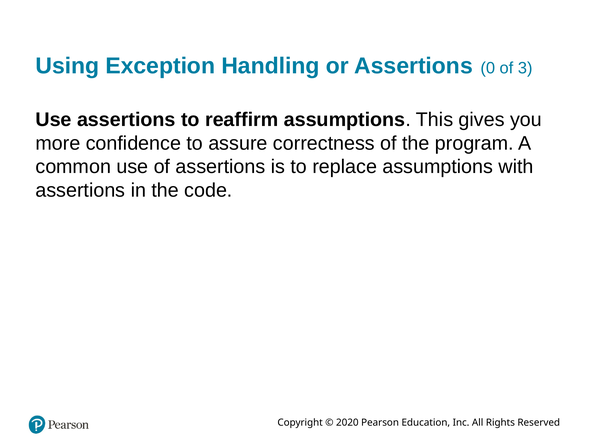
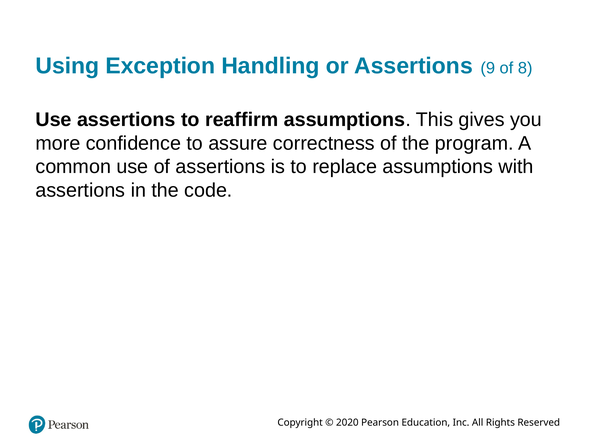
0: 0 -> 9
3: 3 -> 8
